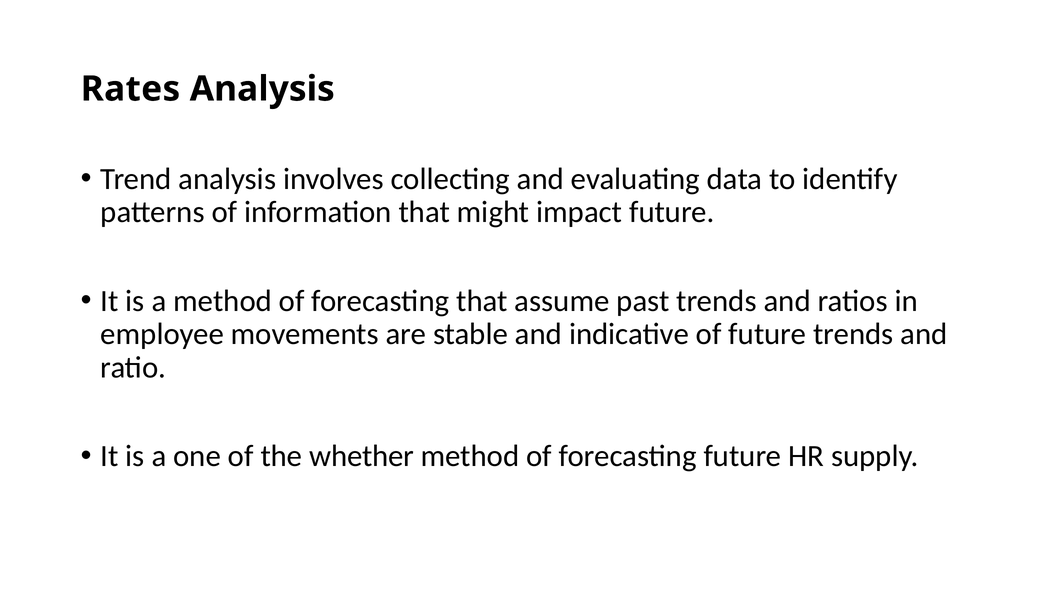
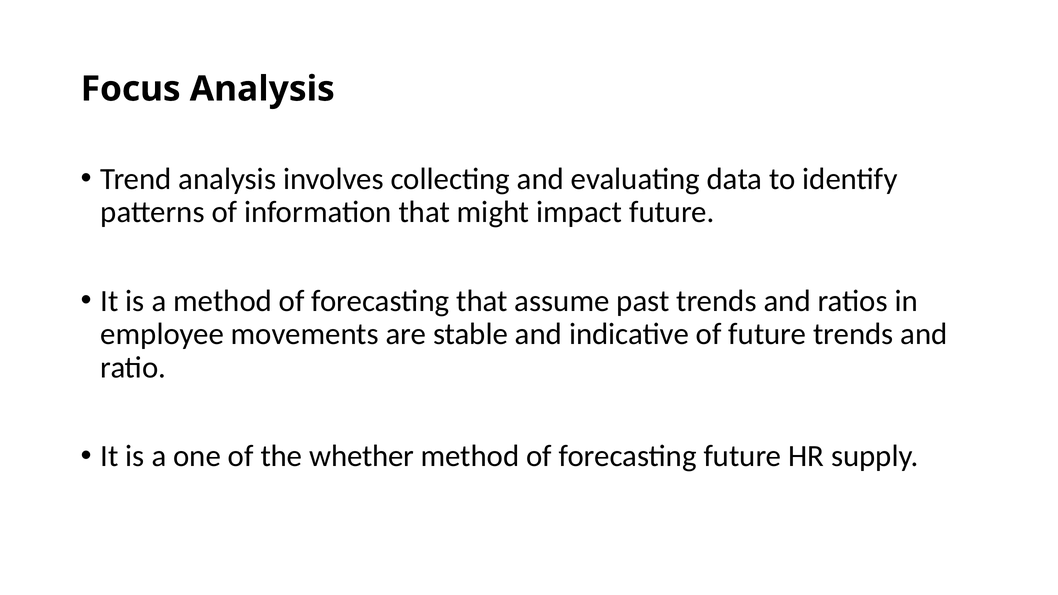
Rates: Rates -> Focus
